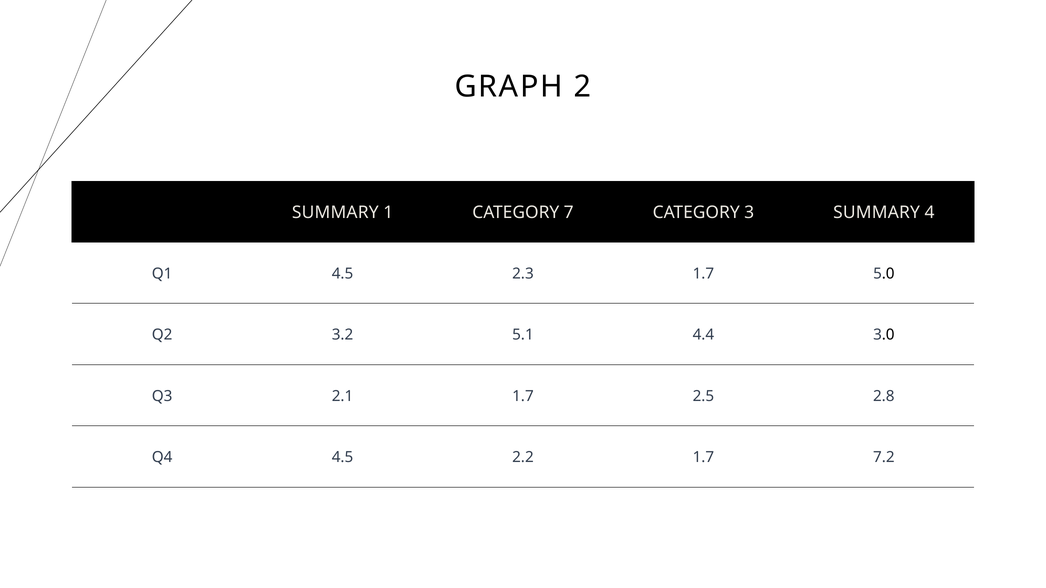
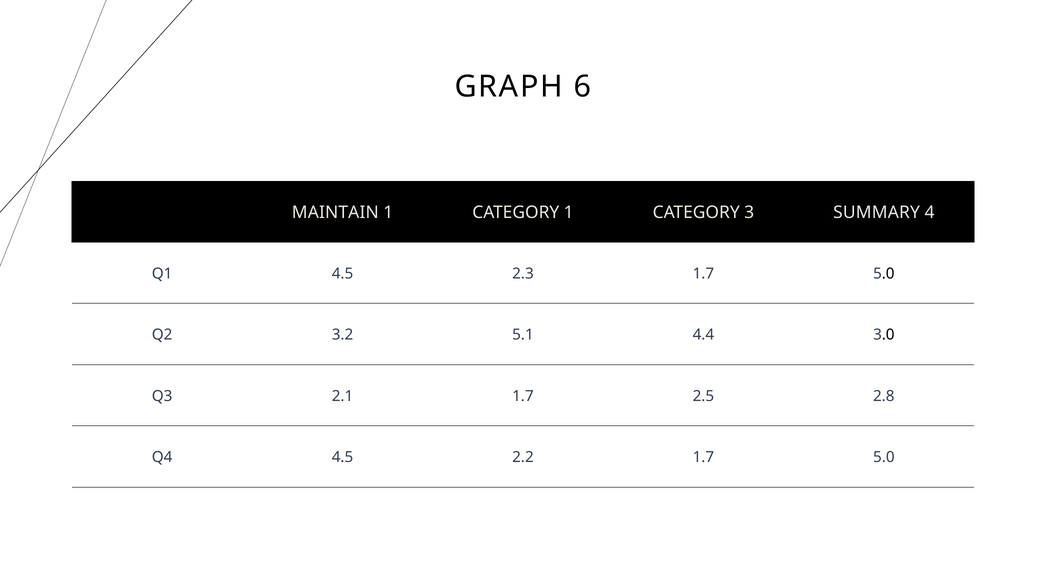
2: 2 -> 6
SUMMARY at (335, 213): SUMMARY -> MAINTAIN
CATEGORY 7: 7 -> 1
7.2: 7.2 -> 5.0
